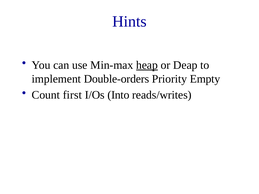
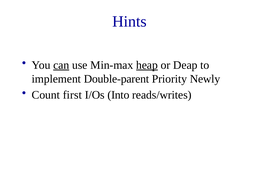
can underline: none -> present
Double-orders: Double-orders -> Double-parent
Empty: Empty -> Newly
